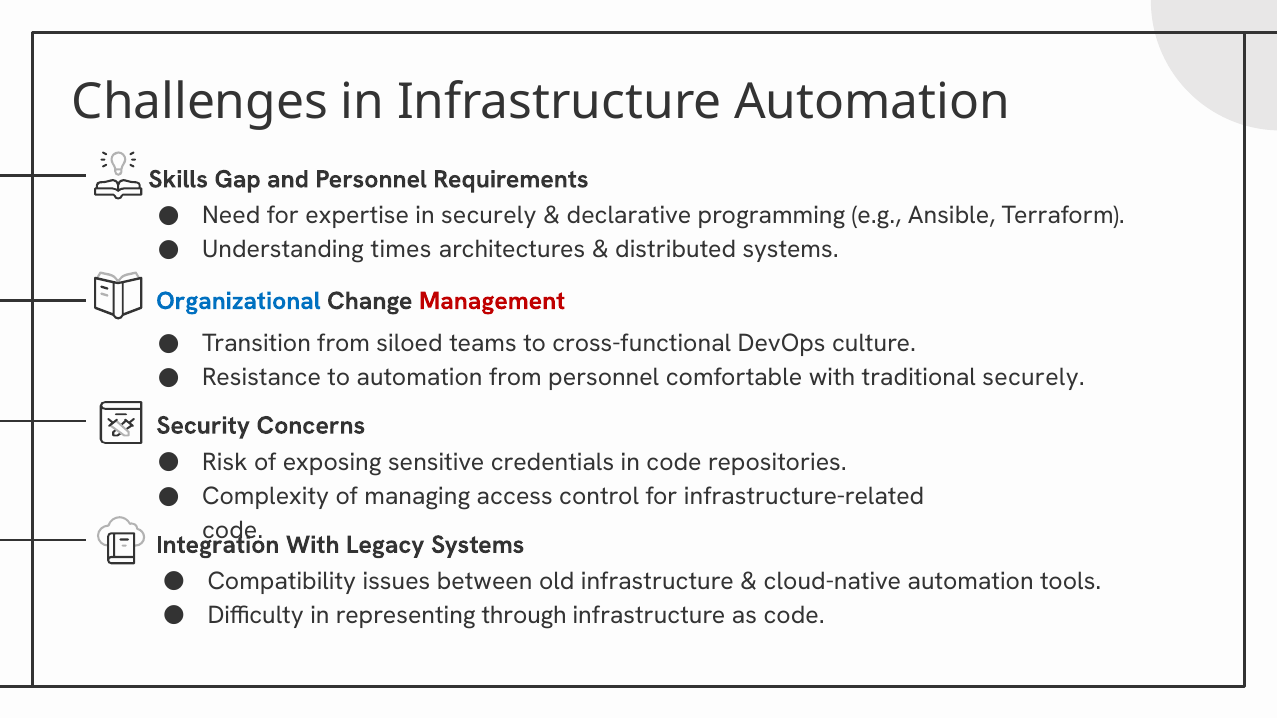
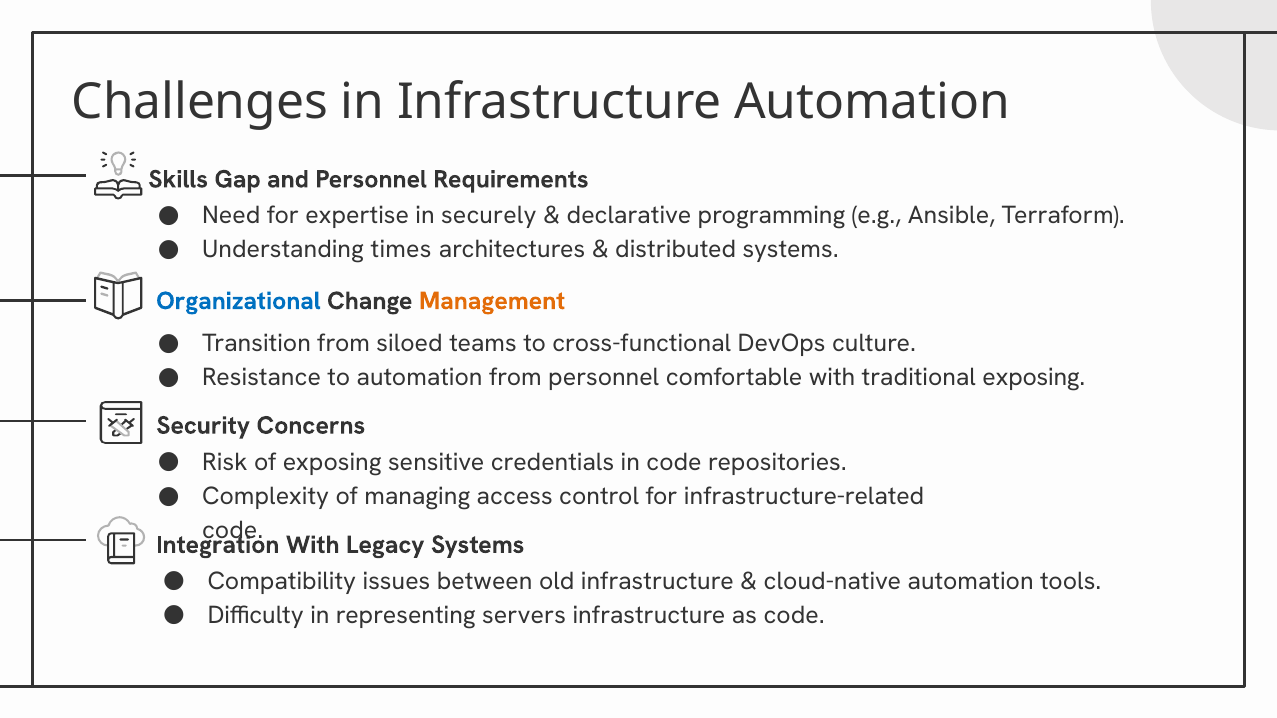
Management colour: red -> orange
traditional securely: securely -> exposing
through: through -> servers
